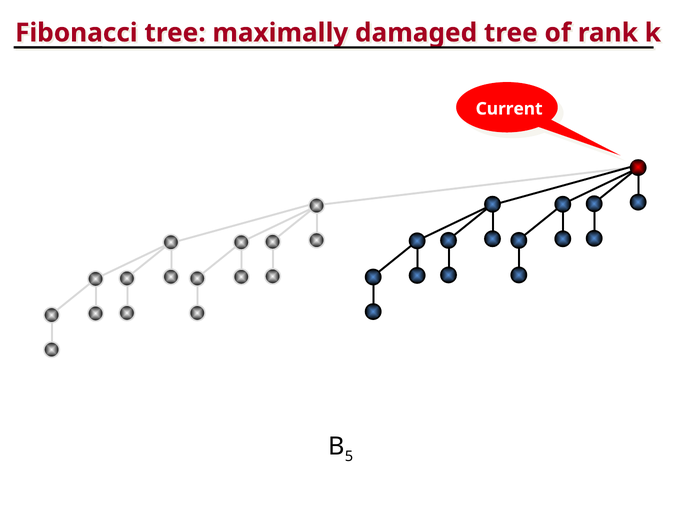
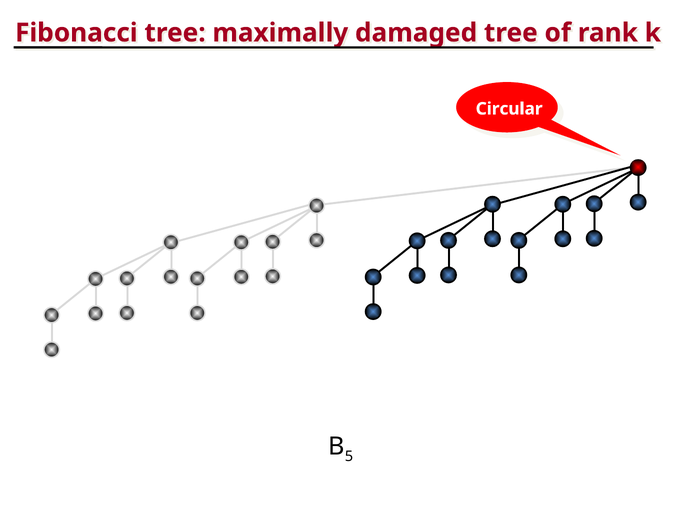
Current: Current -> Circular
